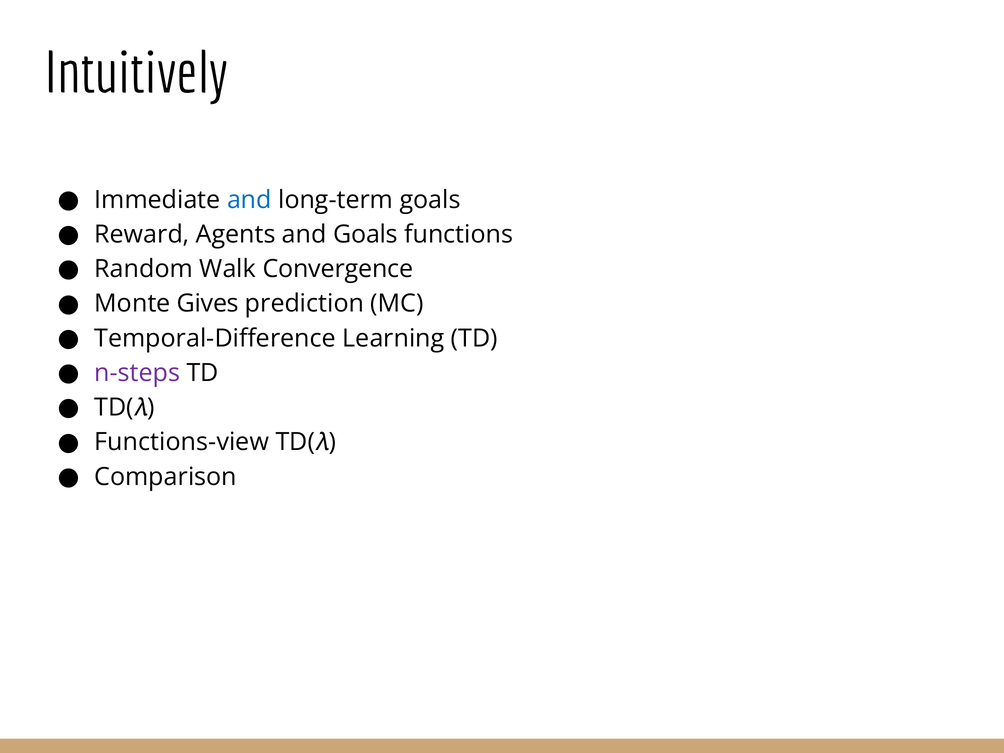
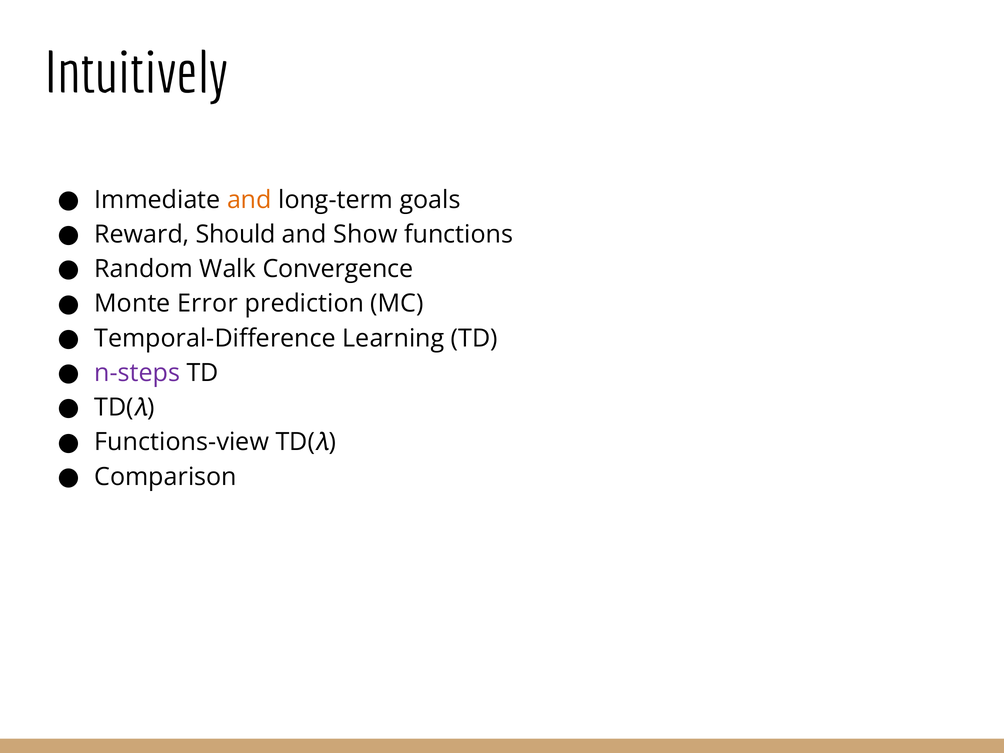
and at (249, 200) colour: blue -> orange
Agents: Agents -> Should
and Goals: Goals -> Show
Gives: Gives -> Error
